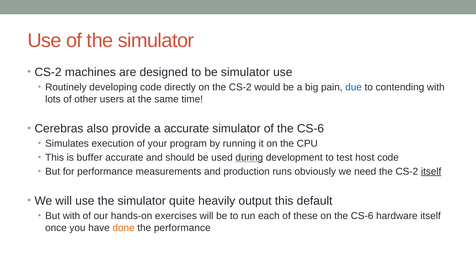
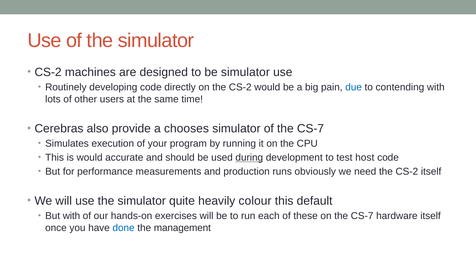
a accurate: accurate -> chooses
of the CS-6: CS-6 -> CS-7
is buffer: buffer -> would
itself at (431, 171) underline: present -> none
output: output -> colour
on the CS-6: CS-6 -> CS-7
done colour: orange -> blue
the performance: performance -> management
